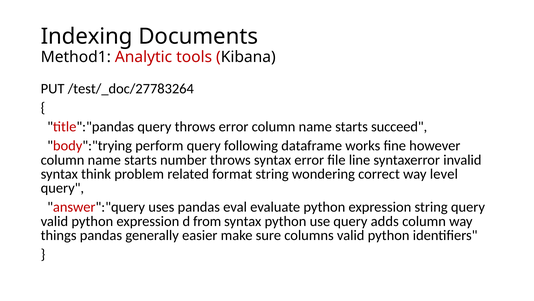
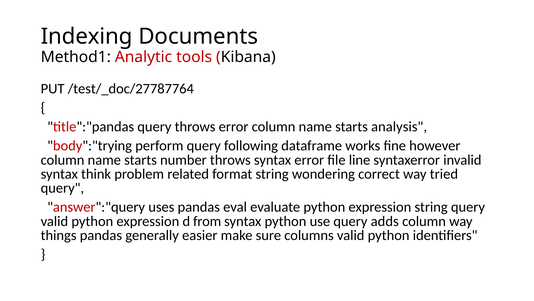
/test/_doc/27783264: /test/_doc/27783264 -> /test/_doc/27787764
succeed: succeed -> analysis
level: level -> tried
